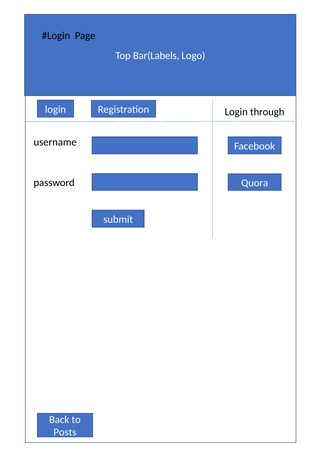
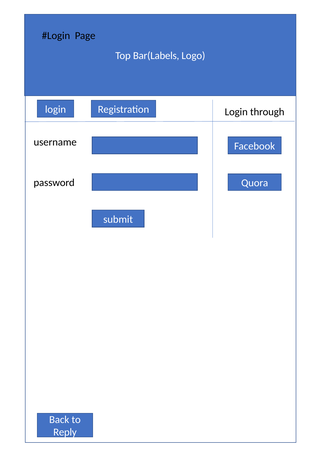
Posts: Posts -> Reply
